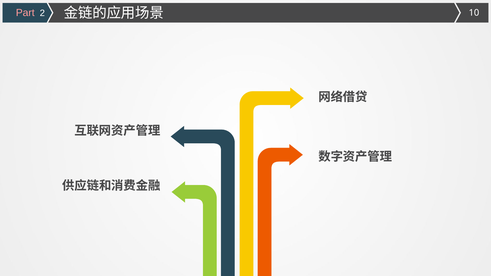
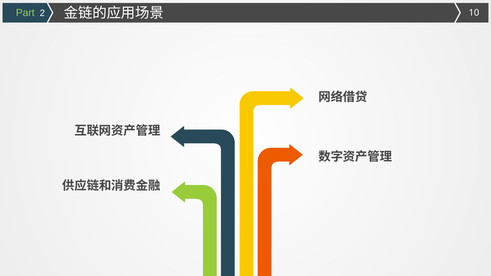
Part colour: pink -> light green
